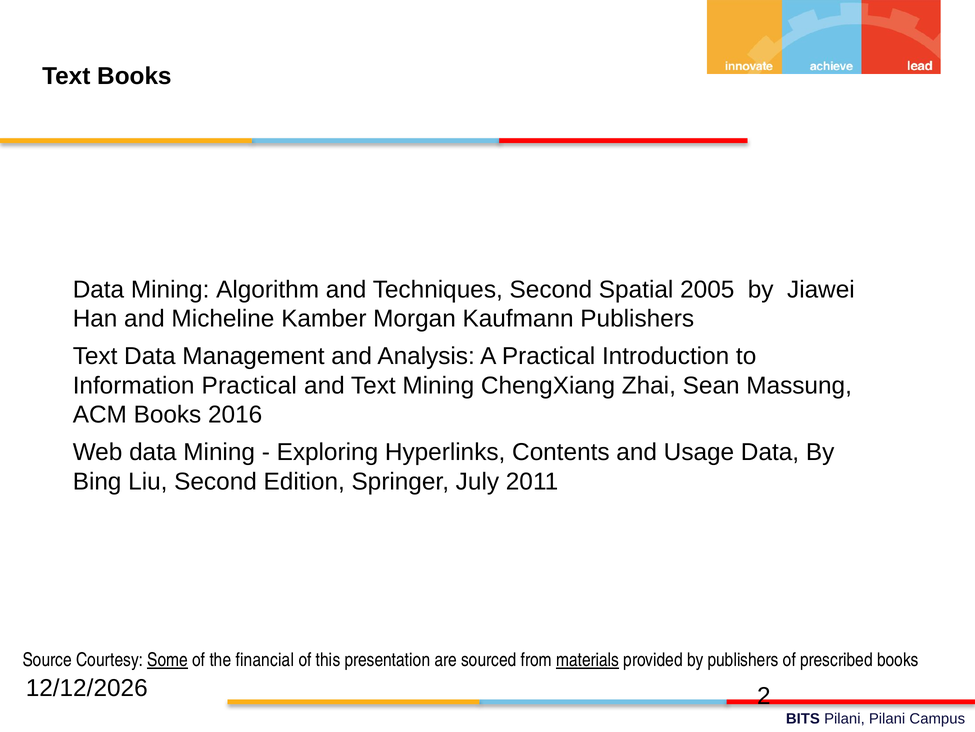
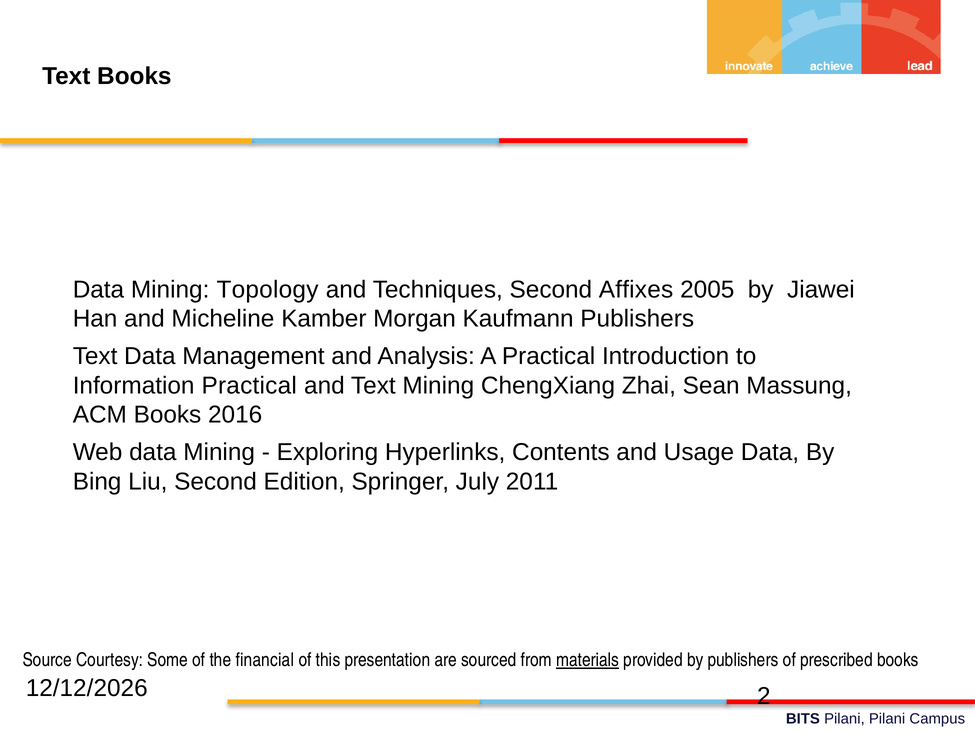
Algorithm: Algorithm -> Topology
Spatial: Spatial -> Affixes
Some underline: present -> none
